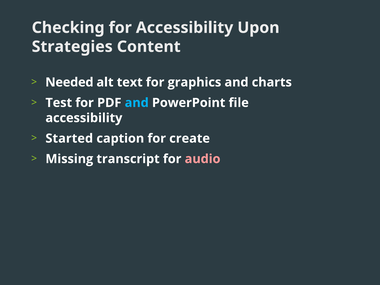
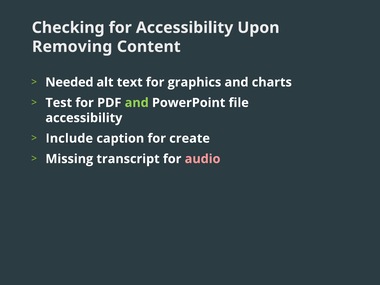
Strategies: Strategies -> Removing
and at (137, 103) colour: light blue -> light green
Started: Started -> Include
